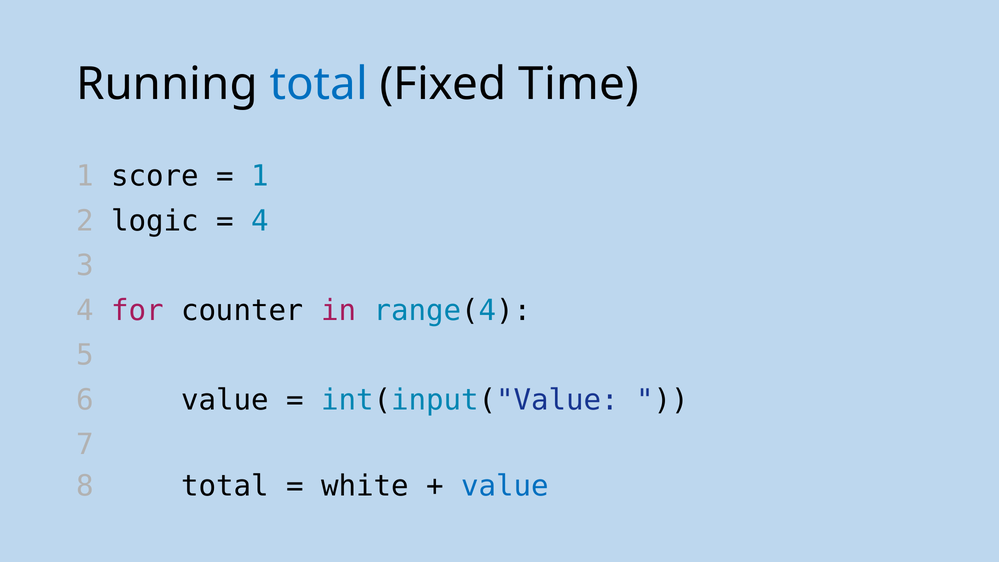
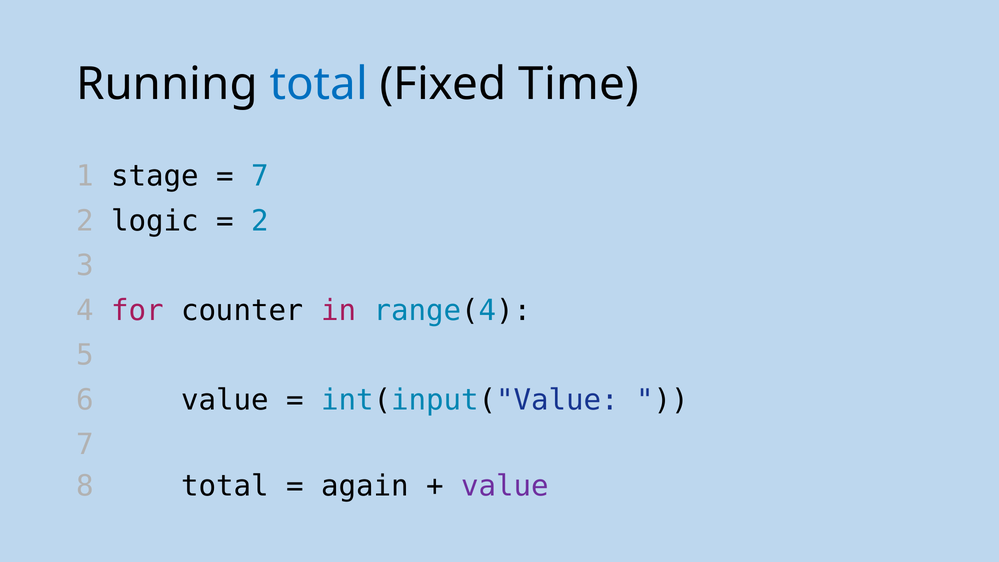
score: score -> stage
1 at (260, 176): 1 -> 7
4 at (260, 221): 4 -> 2
white: white -> again
value at (505, 486) colour: blue -> purple
